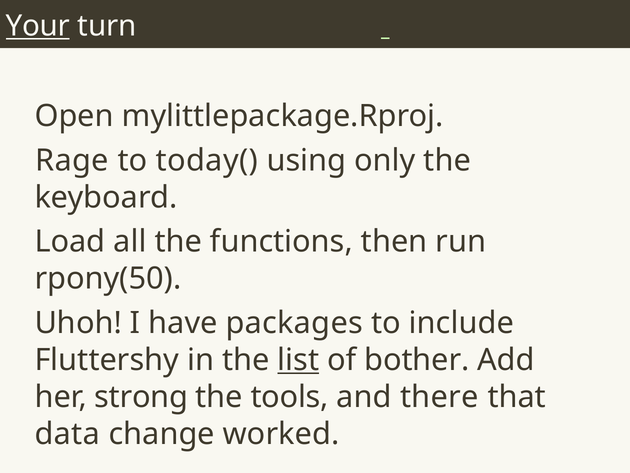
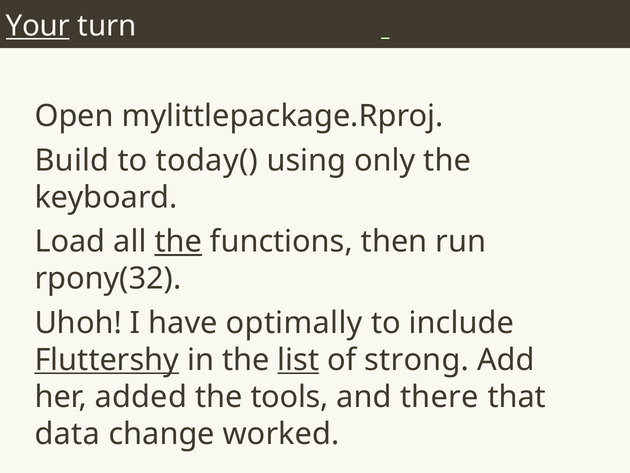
Rage: Rage -> Build
the at (178, 241) underline: none -> present
rpony(50: rpony(50 -> rpony(32
packages: packages -> optimally
Fluttershy underline: none -> present
bother: bother -> strong
strong: strong -> added
